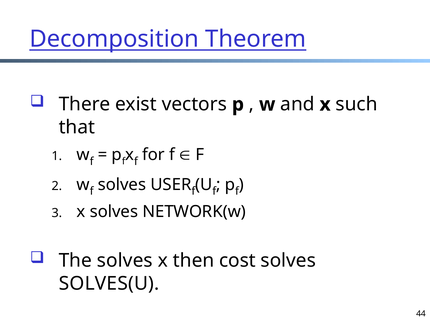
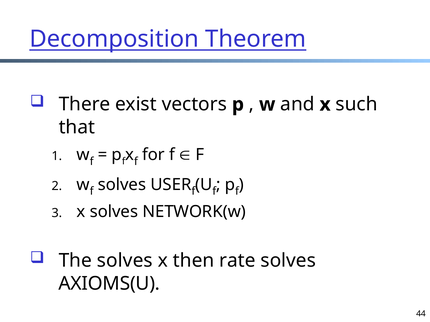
cost: cost -> rate
SOLVES(U: SOLVES(U -> AXIOMS(U
